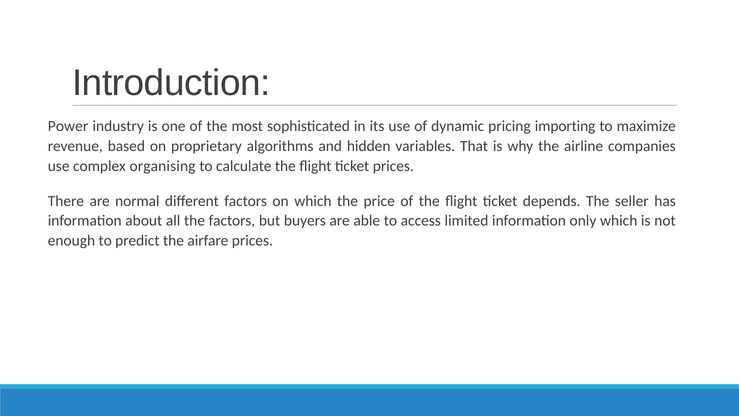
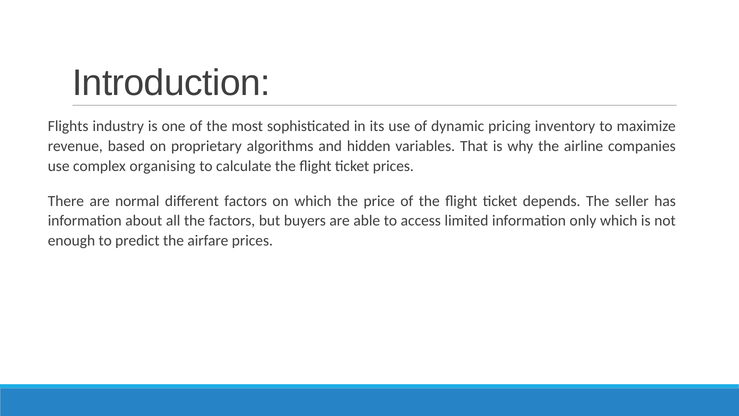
Power: Power -> Flights
importing: importing -> inventory
